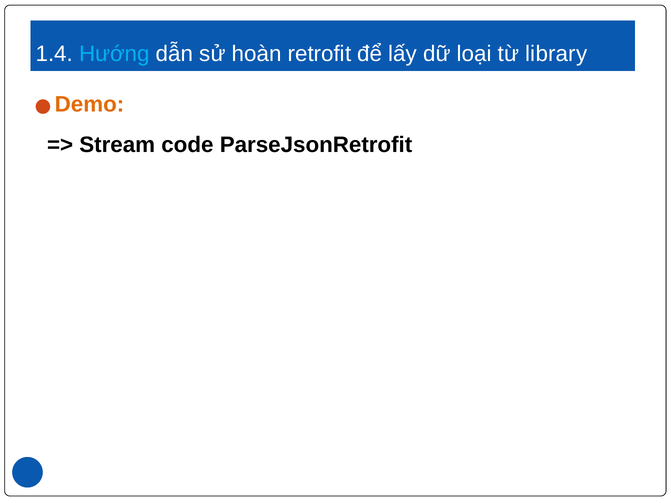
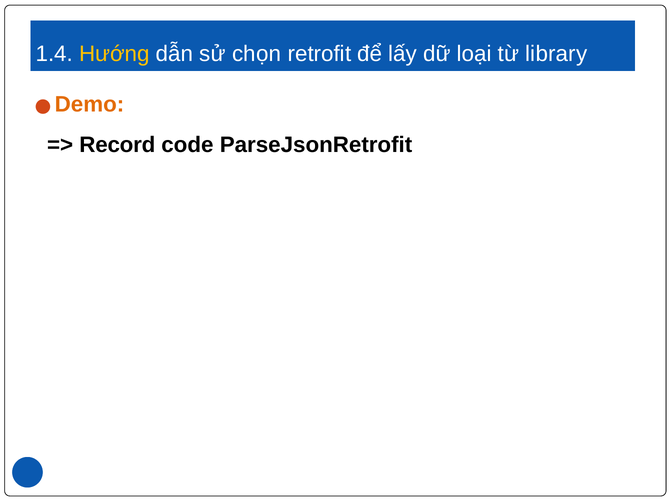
Hướng colour: light blue -> yellow
hoàn: hoàn -> chọn
Stream: Stream -> Record
